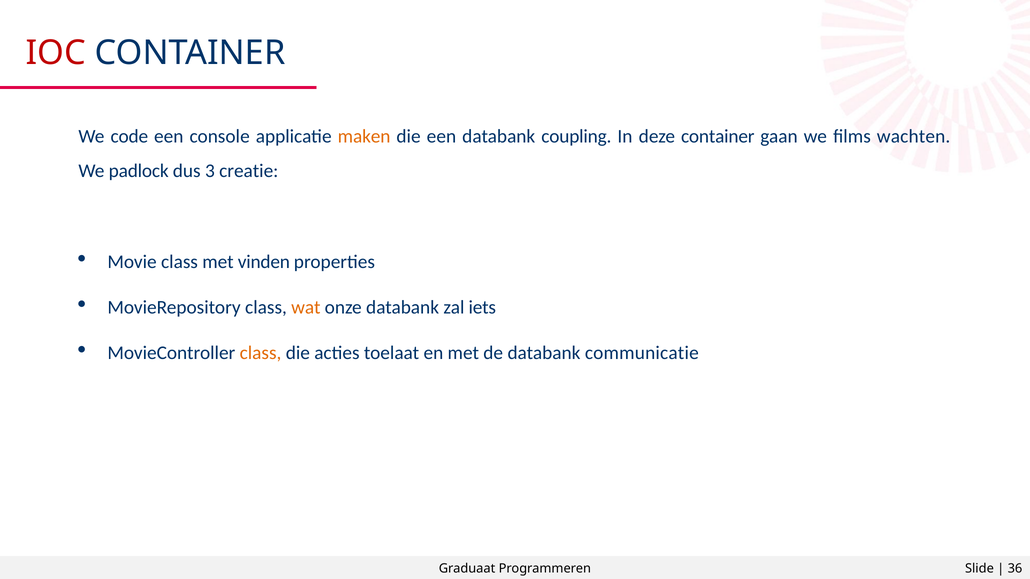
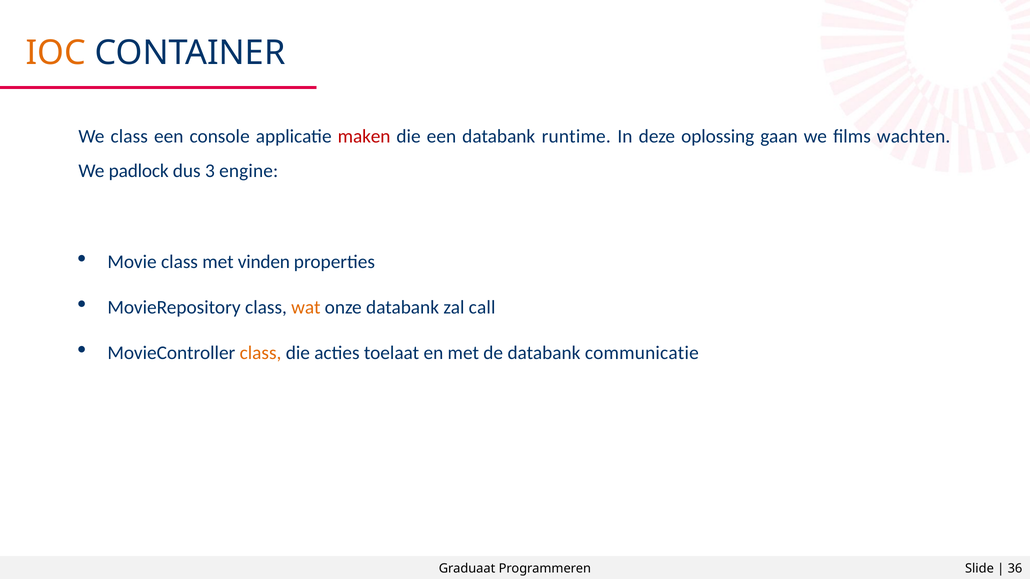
IOC colour: red -> orange
We code: code -> class
maken colour: orange -> red
coupling: coupling -> runtime
deze container: container -> oplossing
creatie: creatie -> engine
iets: iets -> call
